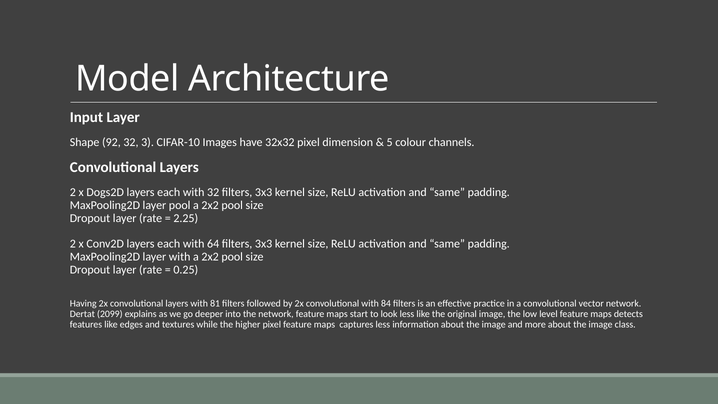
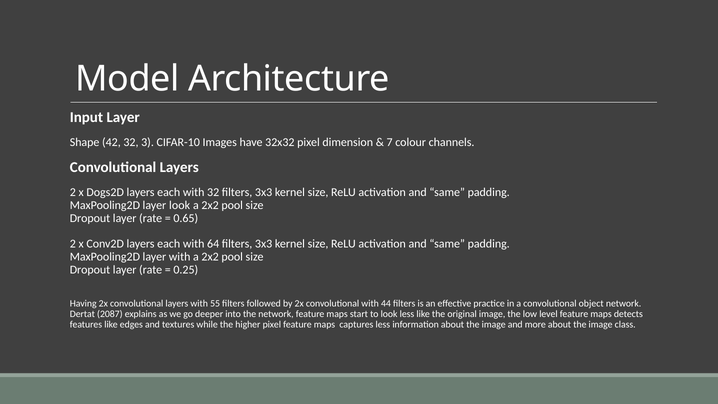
92: 92 -> 42
5: 5 -> 7
layer pool: pool -> look
2.25: 2.25 -> 0.65
81: 81 -> 55
84: 84 -> 44
vector: vector -> object
2099: 2099 -> 2087
